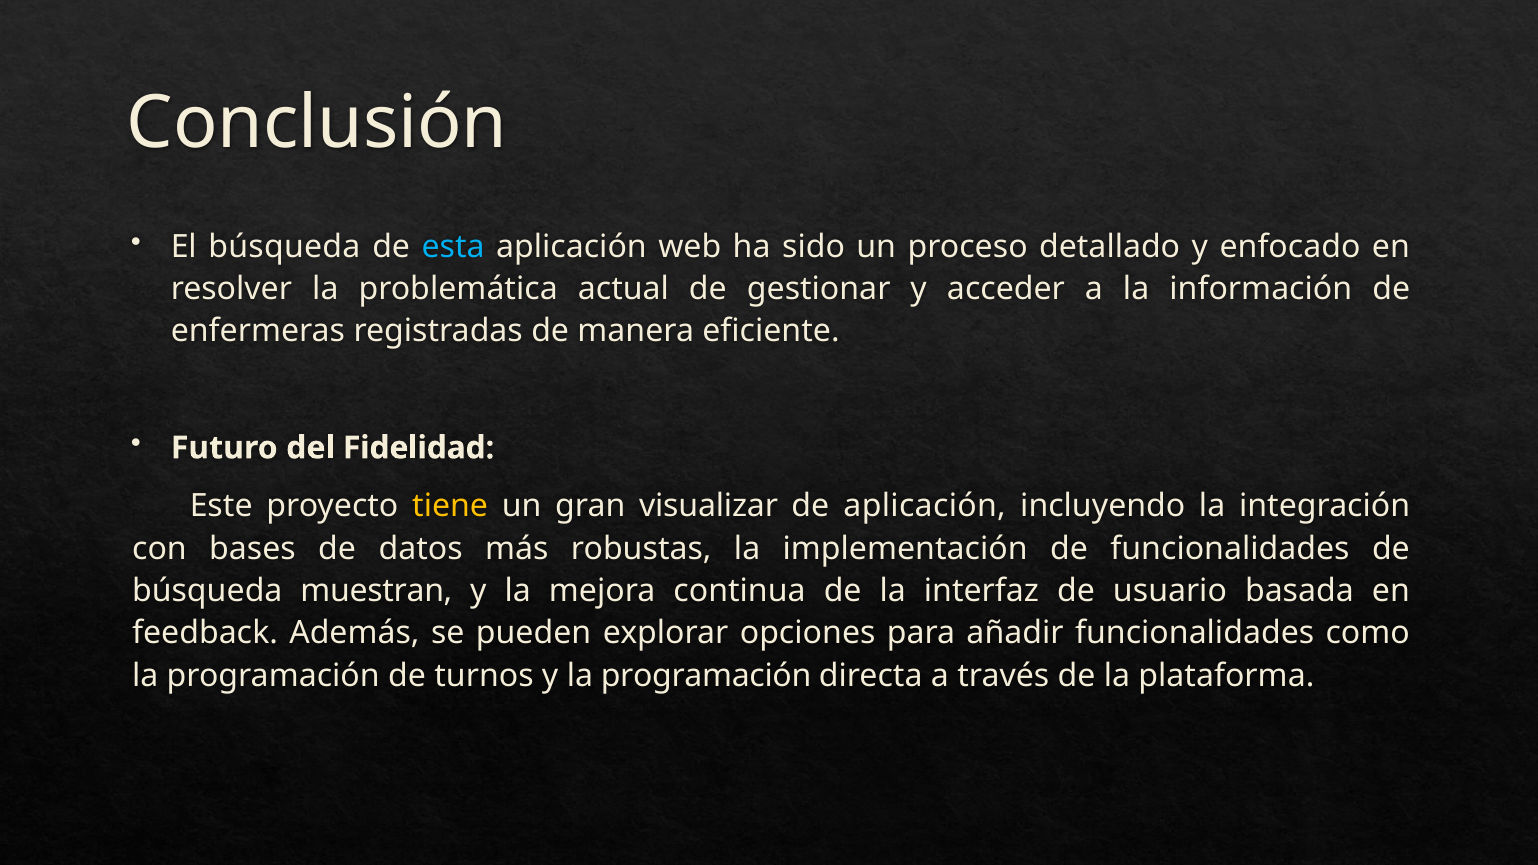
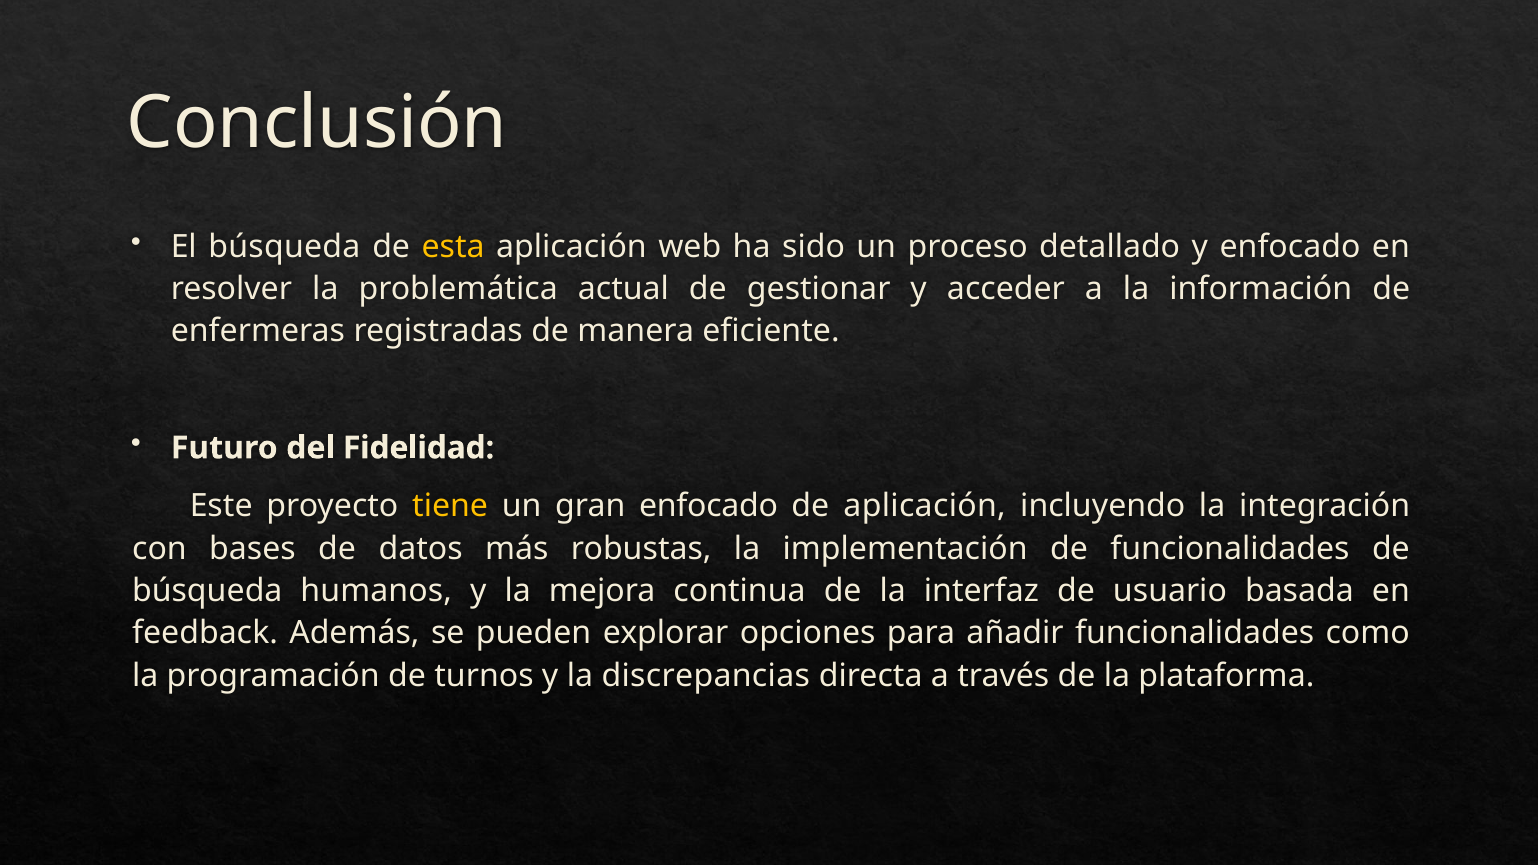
esta colour: light blue -> yellow
gran visualizar: visualizar -> enfocado
muestran: muestran -> humanos
y la programación: programación -> discrepancias
